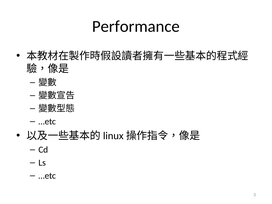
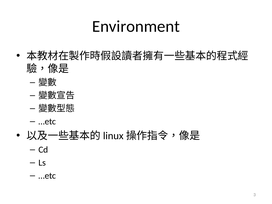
Performance: Performance -> Environment
